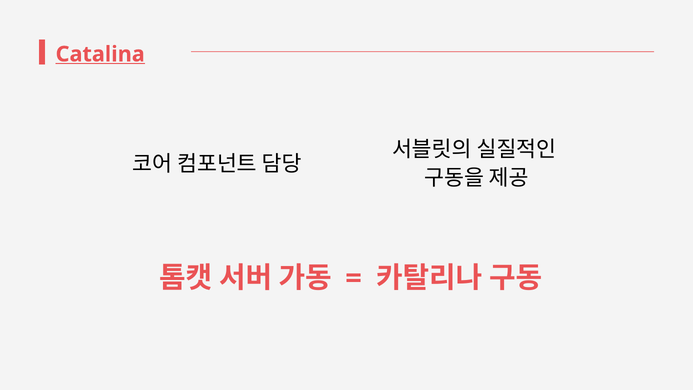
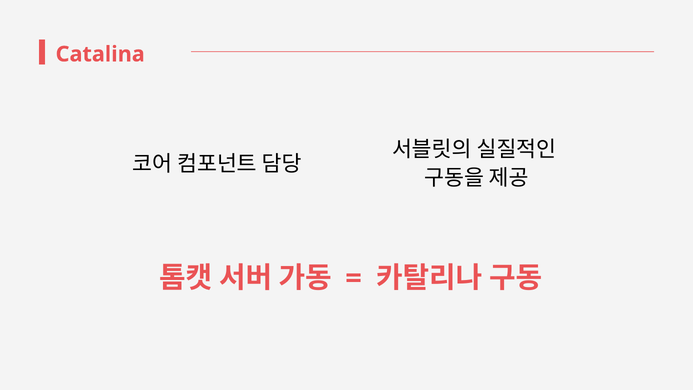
Catalina underline: present -> none
